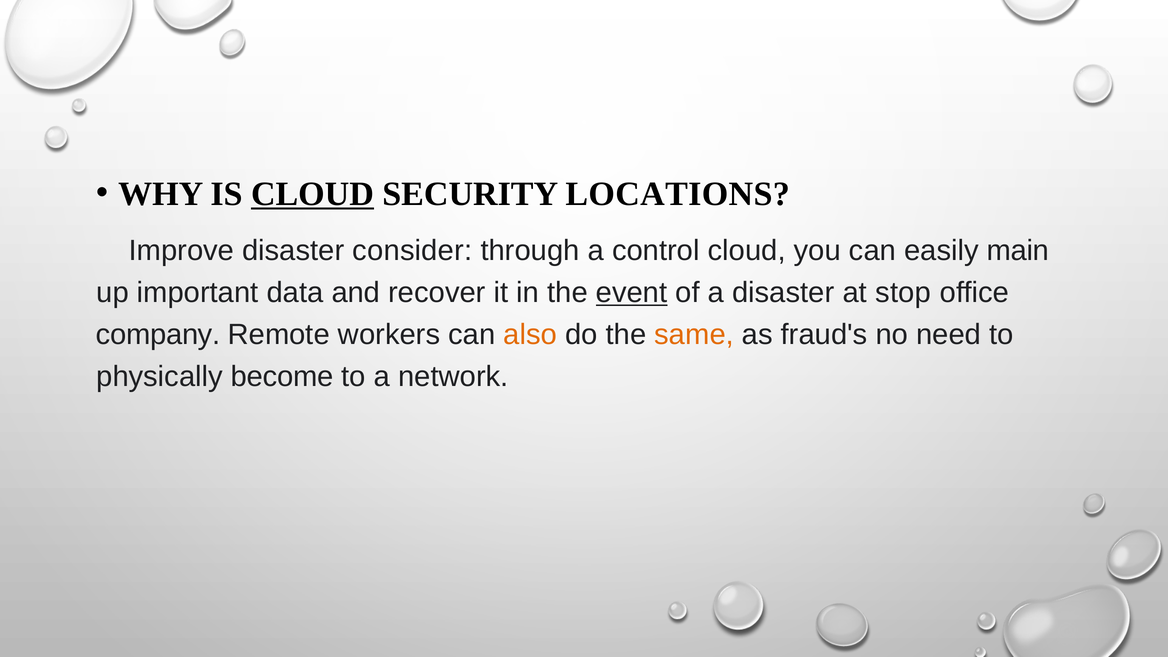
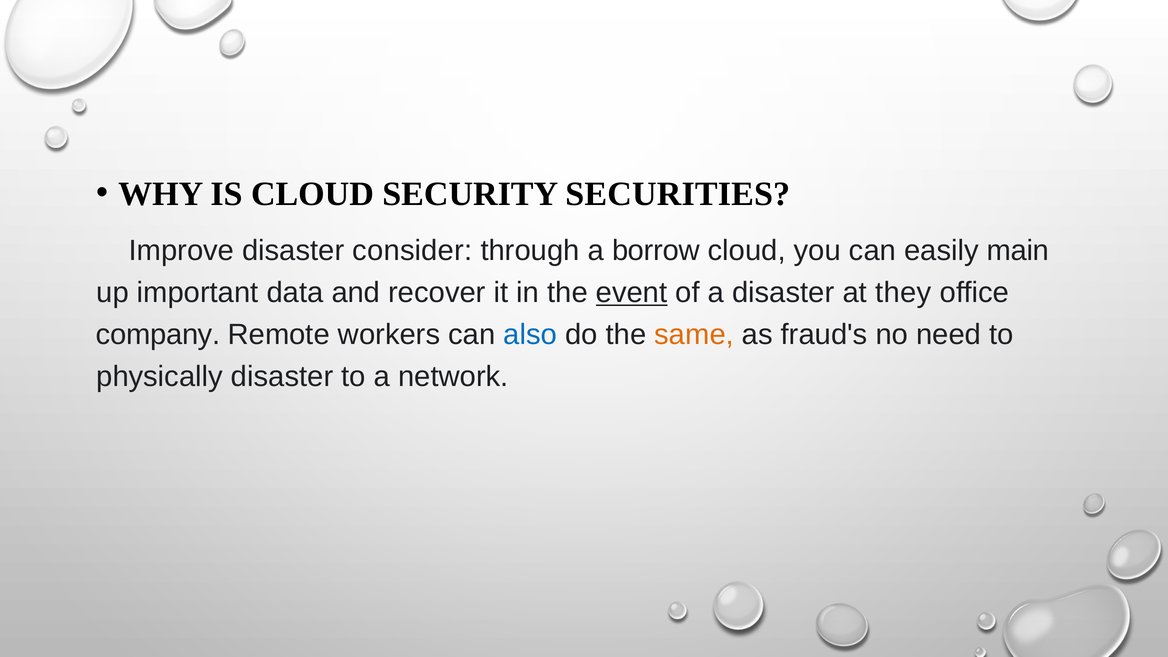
CLOUD at (312, 194) underline: present -> none
LOCATIONS: LOCATIONS -> SECURITIES
control: control -> borrow
stop: stop -> they
also colour: orange -> blue
physically become: become -> disaster
